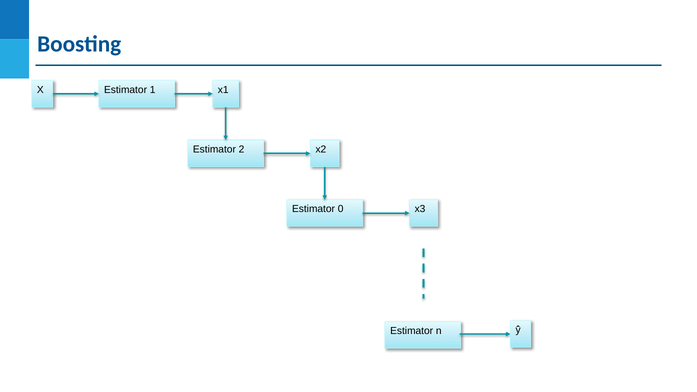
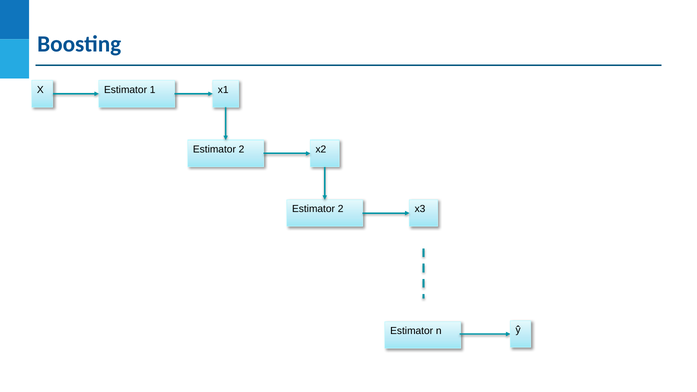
0 at (341, 209): 0 -> 2
